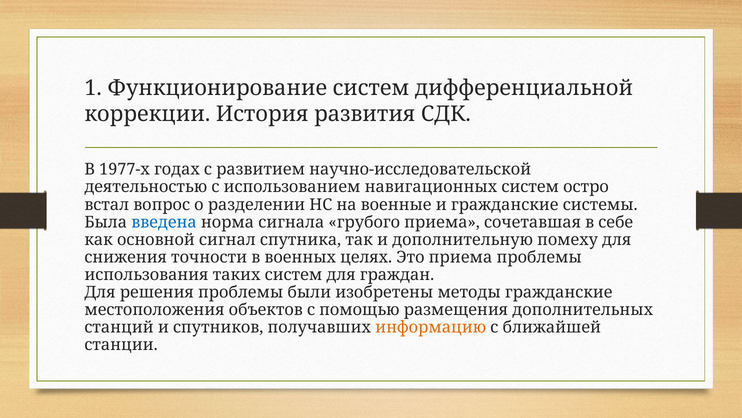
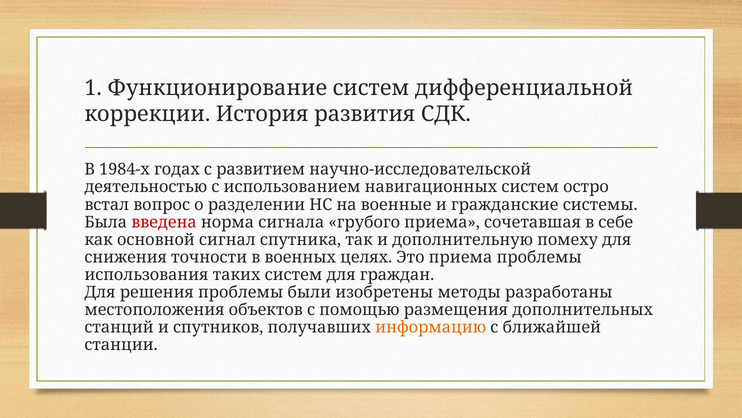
1977-х: 1977-х -> 1984-х
введена colour: blue -> red
методы гражданские: гражданские -> разработаны
